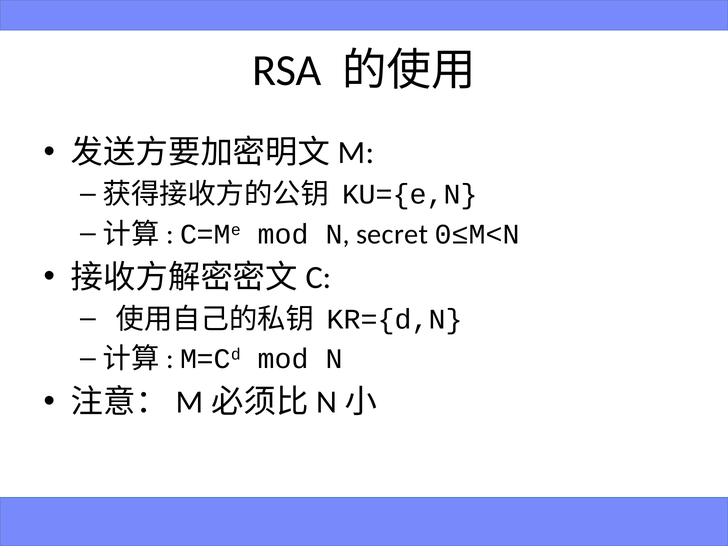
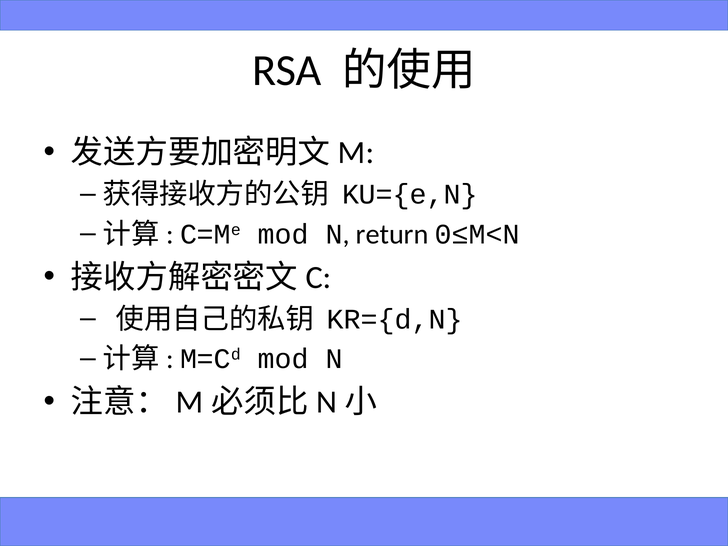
secret: secret -> return
